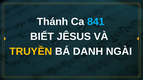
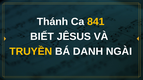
841 colour: light blue -> yellow
